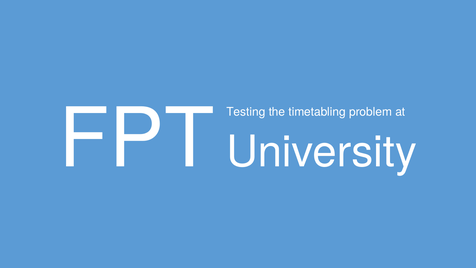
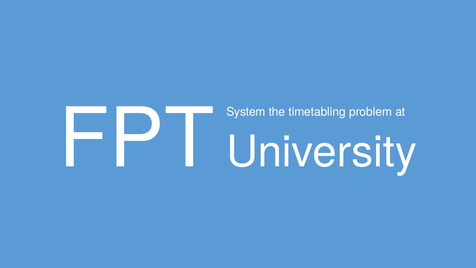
Testing: Testing -> System
